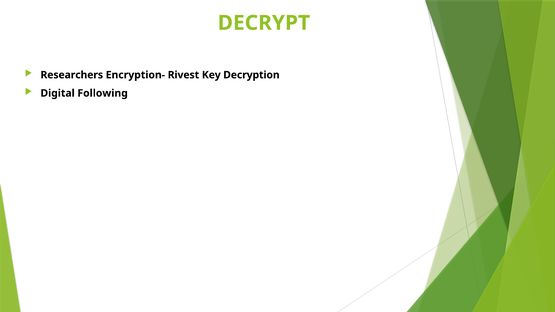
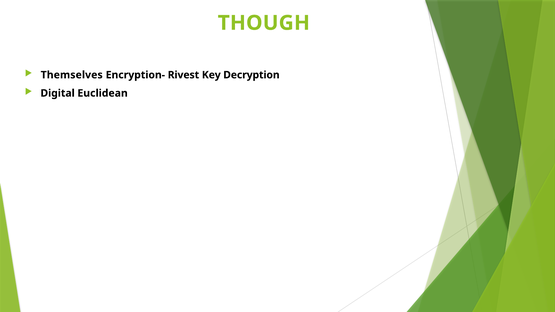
DECRYPT: DECRYPT -> THOUGH
Researchers: Researchers -> Themselves
Following: Following -> Euclidean
